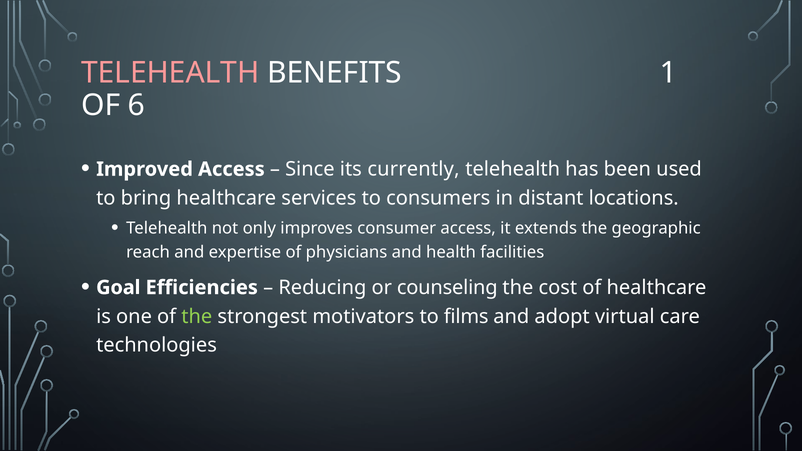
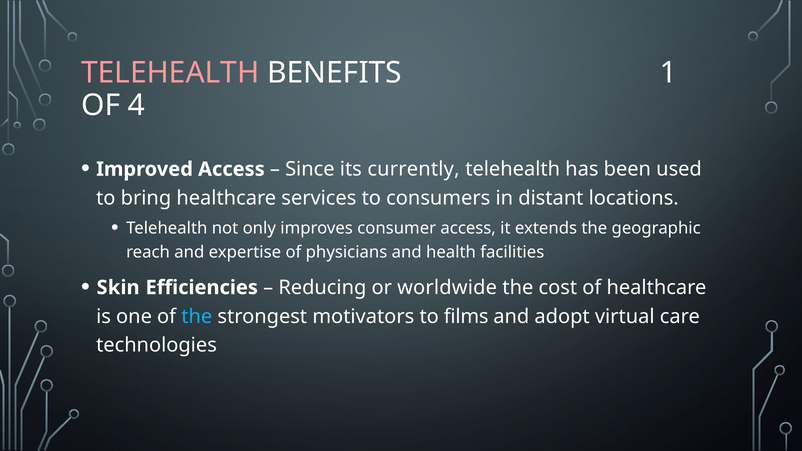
6: 6 -> 4
Goal: Goal -> Skin
counseling: counseling -> worldwide
the at (197, 316) colour: light green -> light blue
